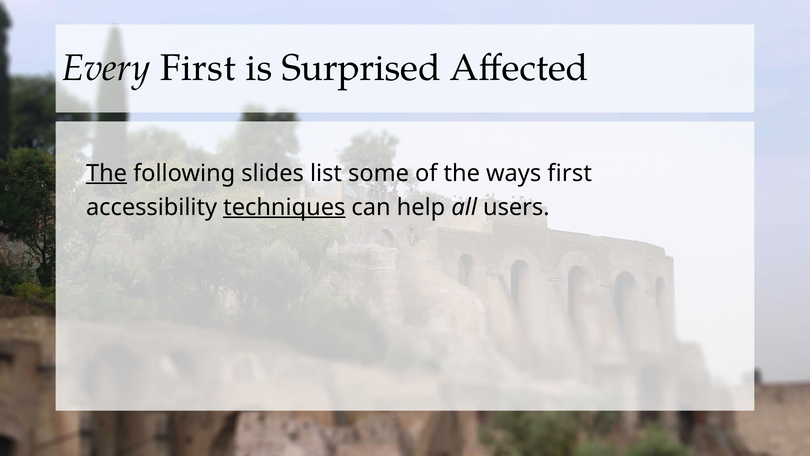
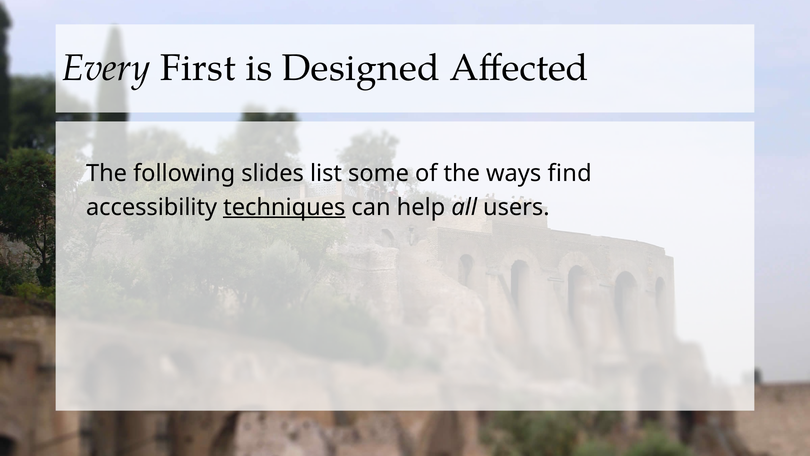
Surprised: Surprised -> Designed
The at (107, 173) underline: present -> none
ways first: first -> find
